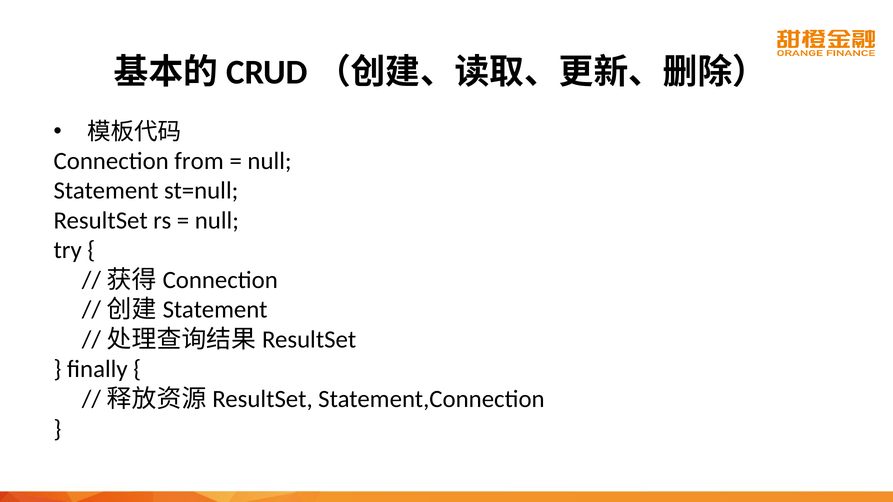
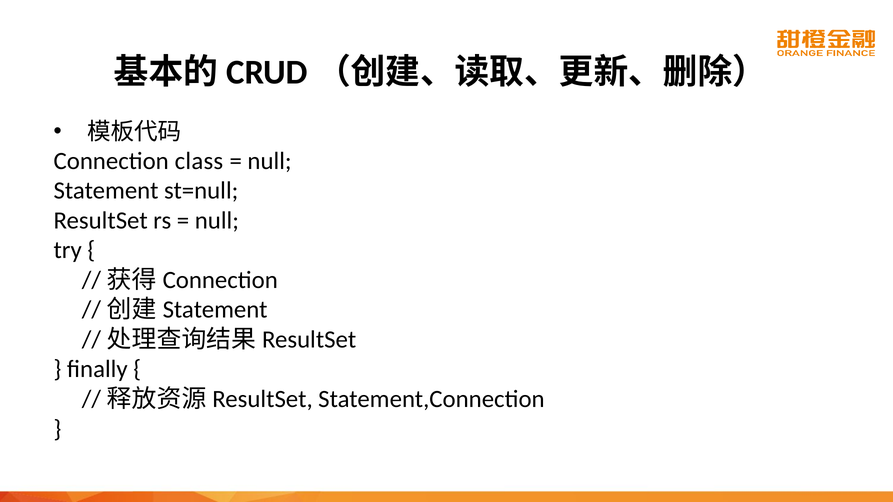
from: from -> class
